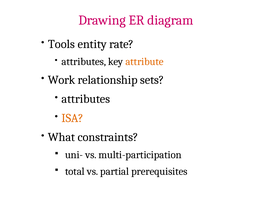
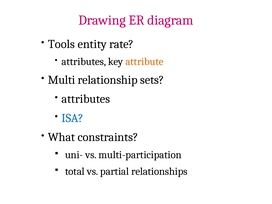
Work: Work -> Multi
ISA colour: orange -> blue
prerequisites: prerequisites -> relationships
